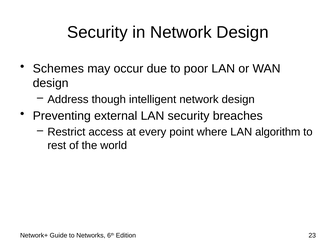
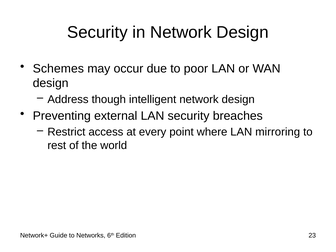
algorithm: algorithm -> mirroring
